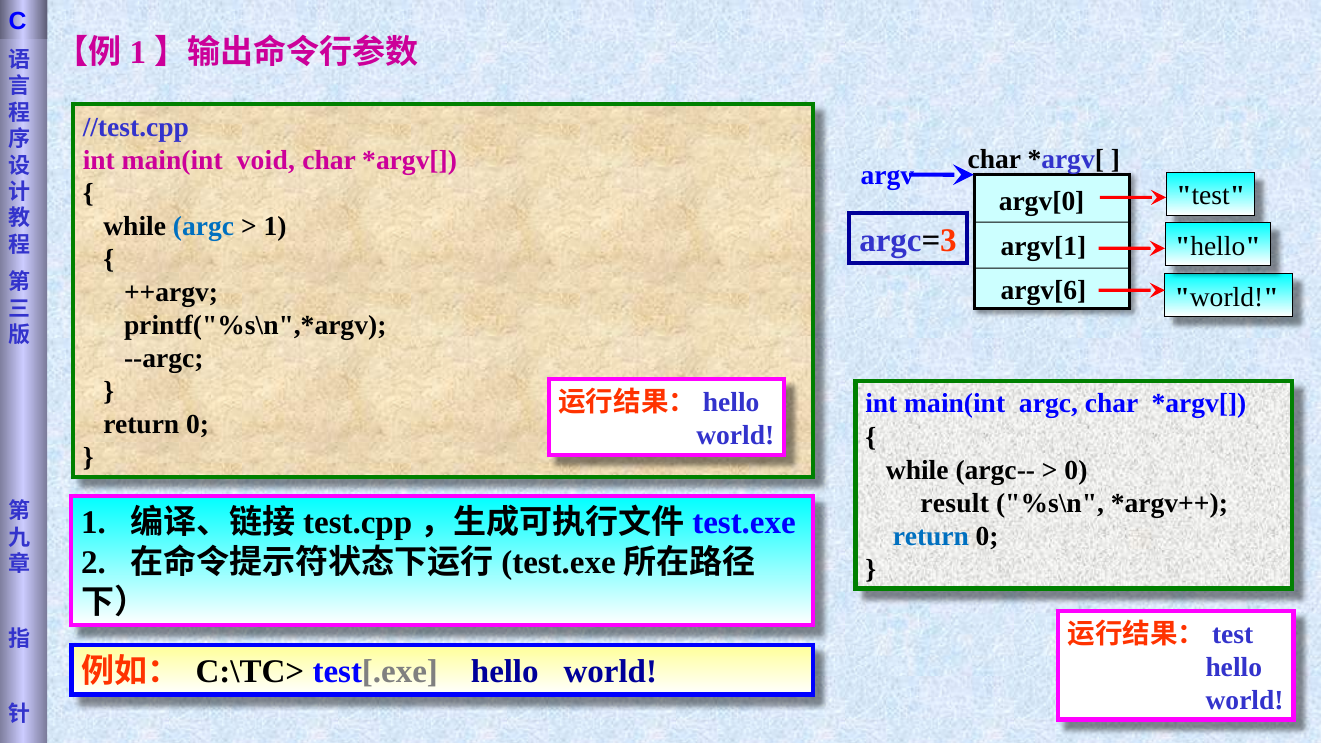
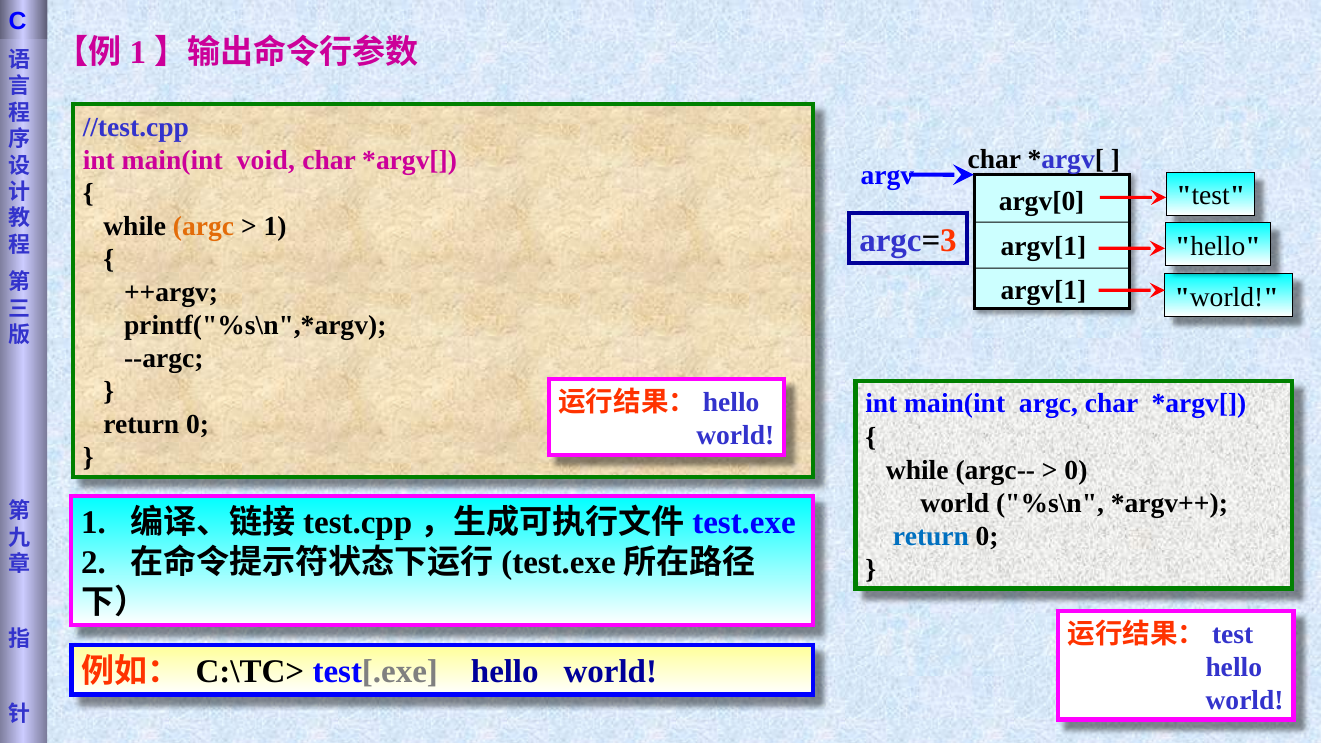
argc at (204, 226) colour: blue -> orange
argv[6 at (1044, 291): argv[6 -> argv[1
result at (955, 503): result -> world
